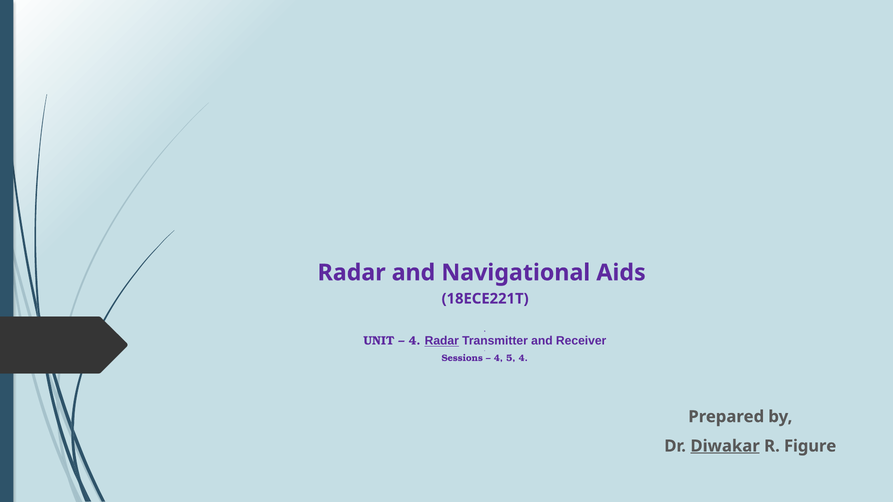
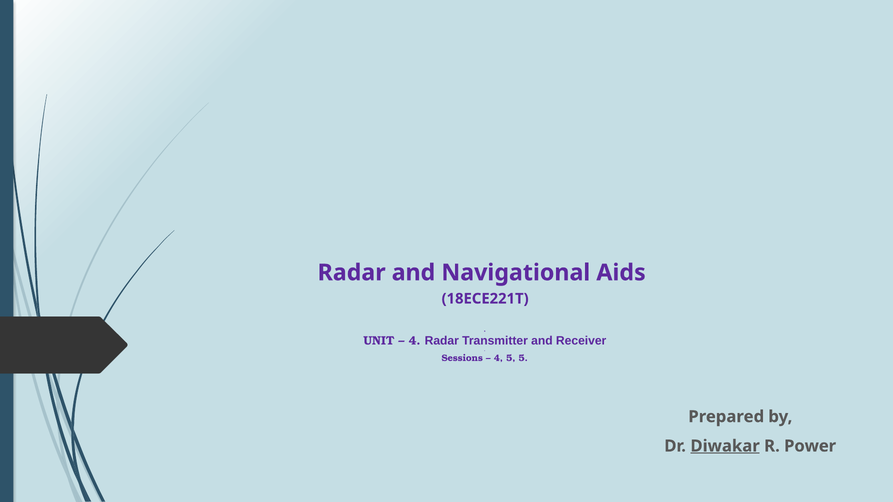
Radar at (442, 341) underline: present -> none
5 4: 4 -> 5
Figure: Figure -> Power
